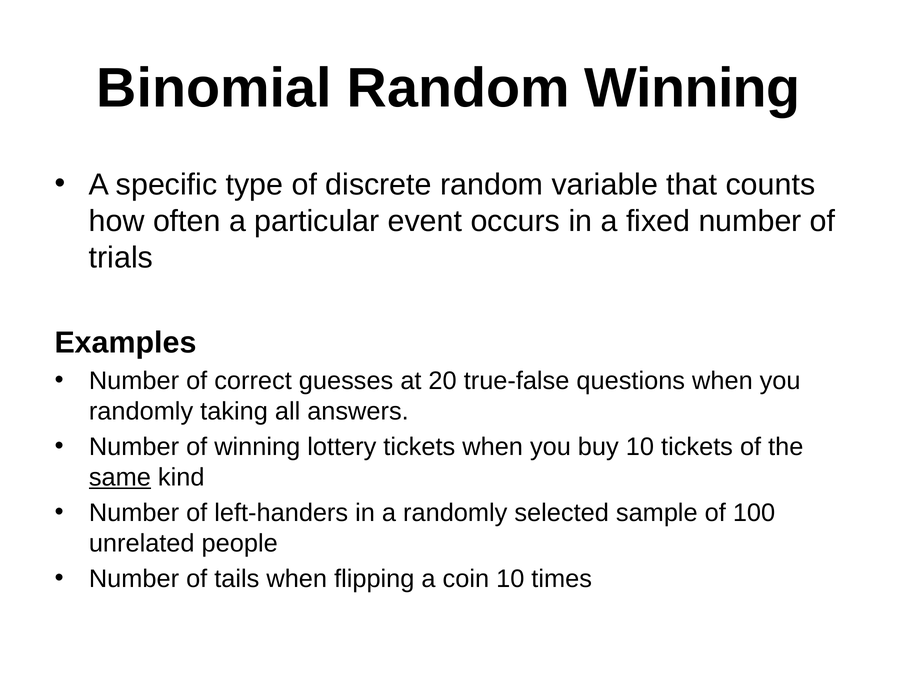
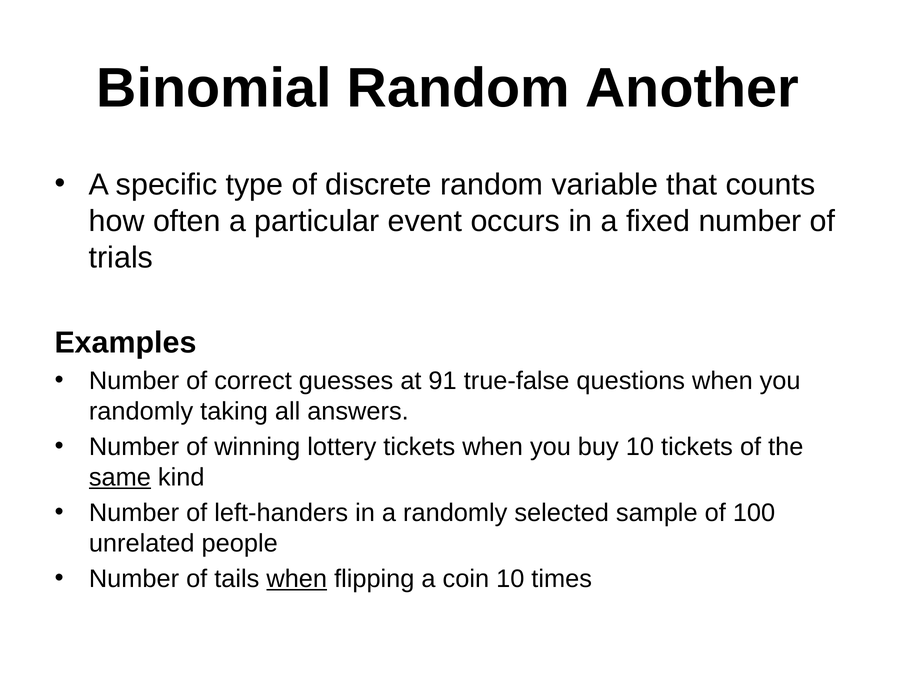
Random Winning: Winning -> Another
20: 20 -> 91
when at (297, 579) underline: none -> present
